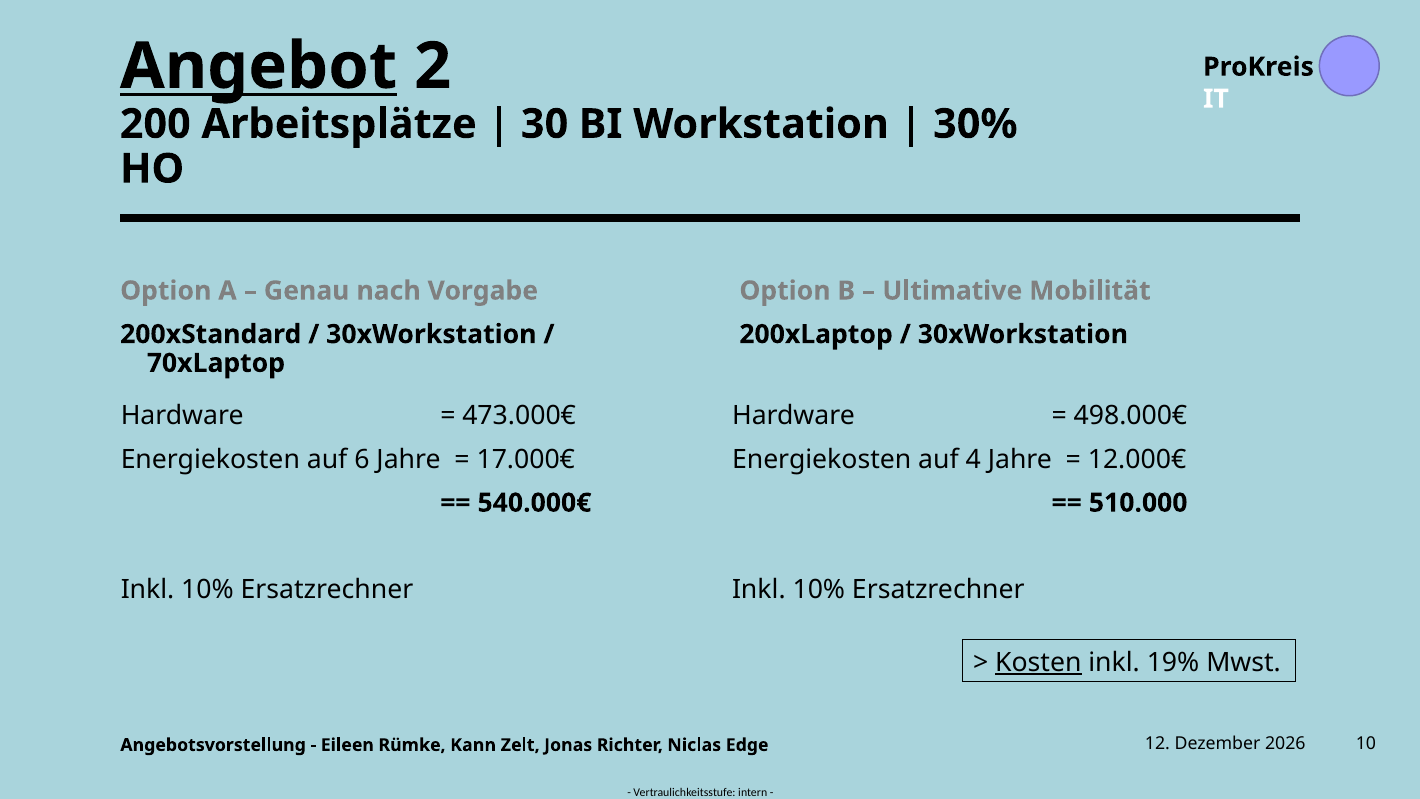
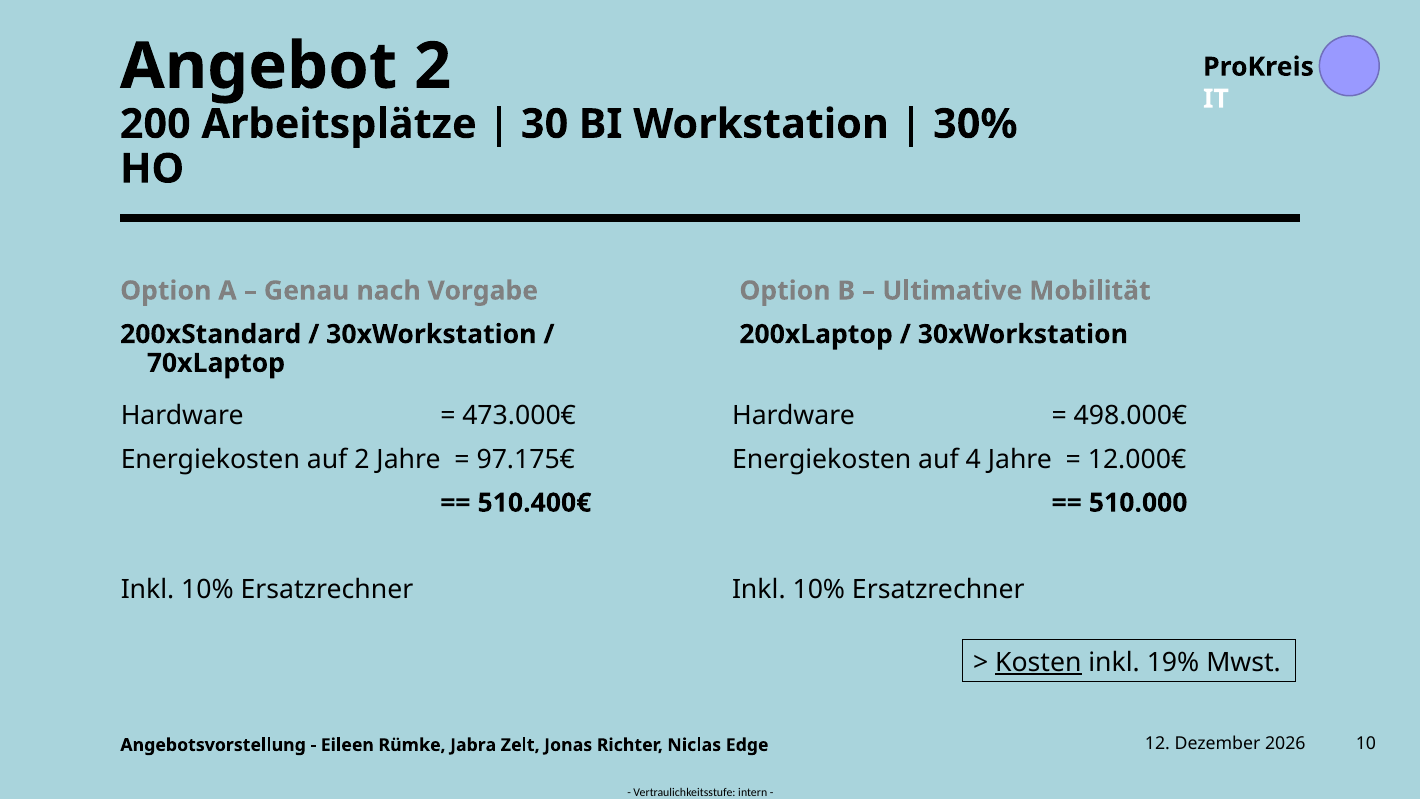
Angebot underline: present -> none
auf 6: 6 -> 2
17.000€: 17.000€ -> 97.175€
540.000€: 540.000€ -> 510.400€
Kann: Kann -> Jabra
